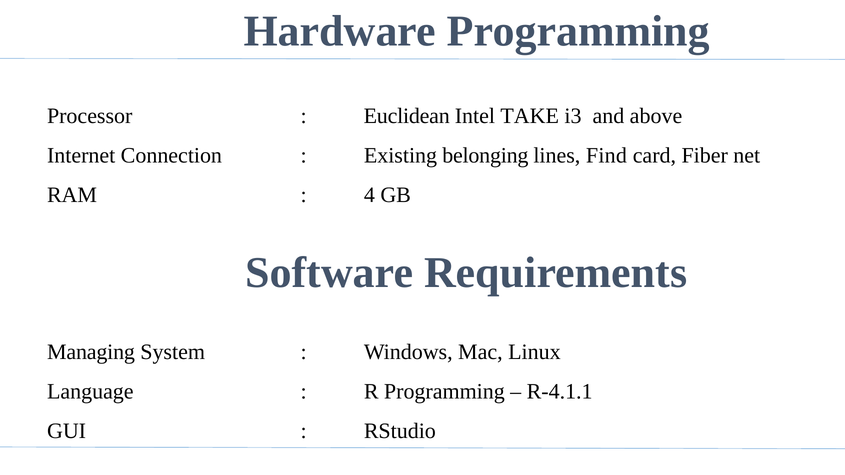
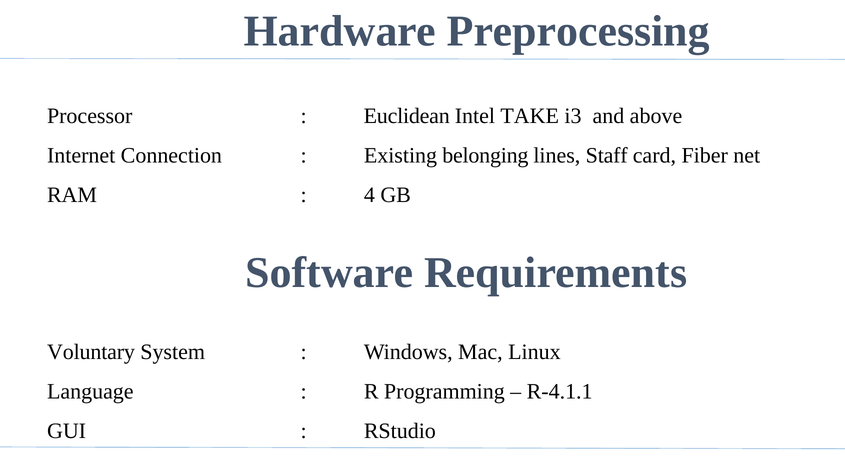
Hardware Programming: Programming -> Preprocessing
Find: Find -> Staff
Managing: Managing -> Voluntary
